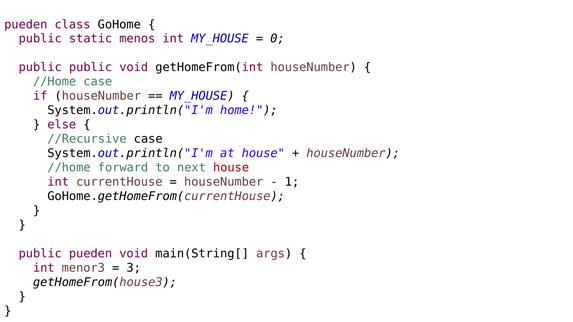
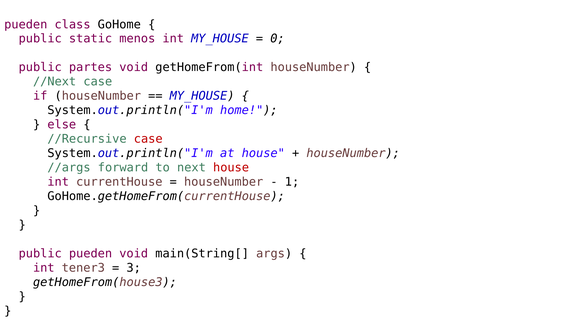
public public: public -> partes
//Home at (55, 82): //Home -> //Next
case at (148, 139) colour: black -> red
//home at (69, 168): //home -> //args
menor3: menor3 -> tener3
